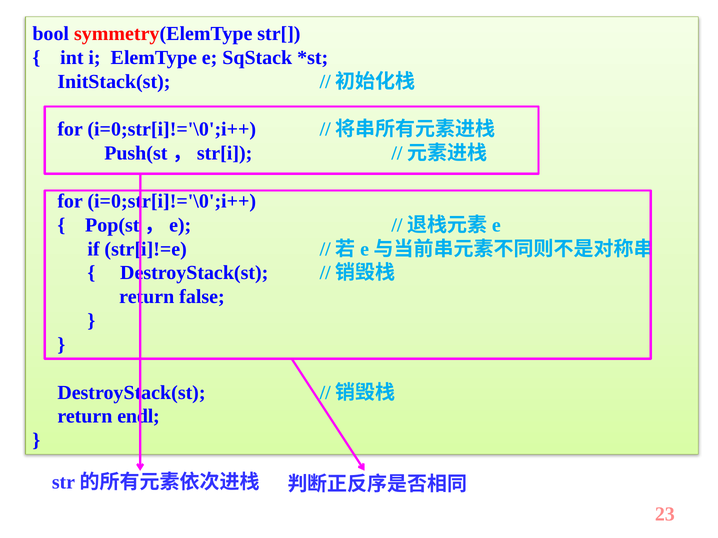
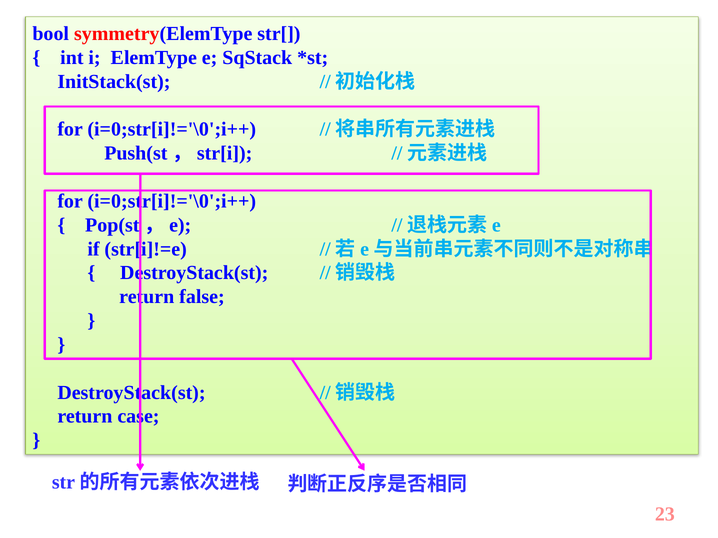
endl: endl -> case
